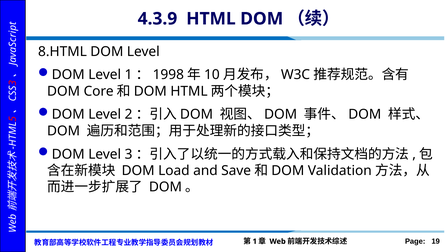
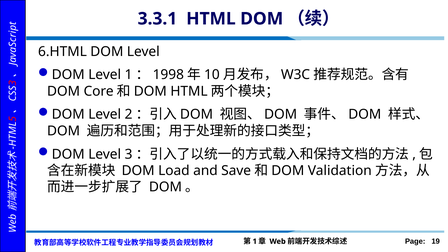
4.3.9: 4.3.9 -> 3.3.1
8.HTML: 8.HTML -> 6.HTML
